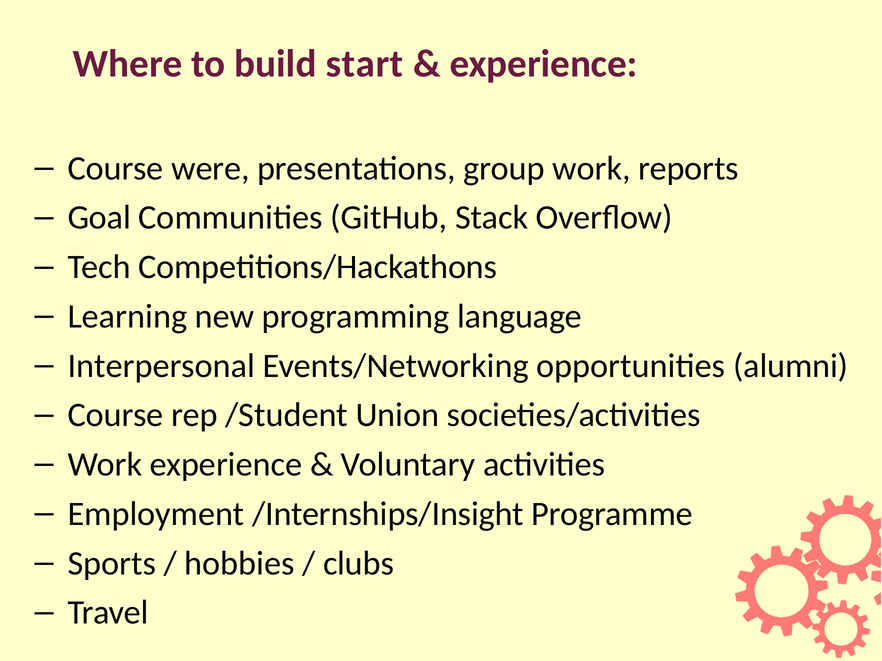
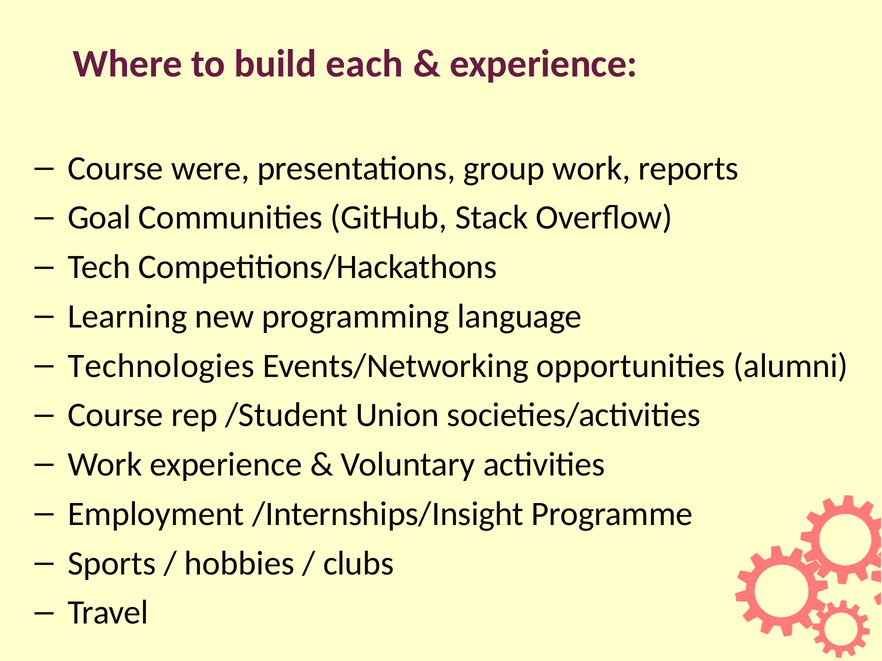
start: start -> each
Interpersonal: Interpersonal -> Technologies
